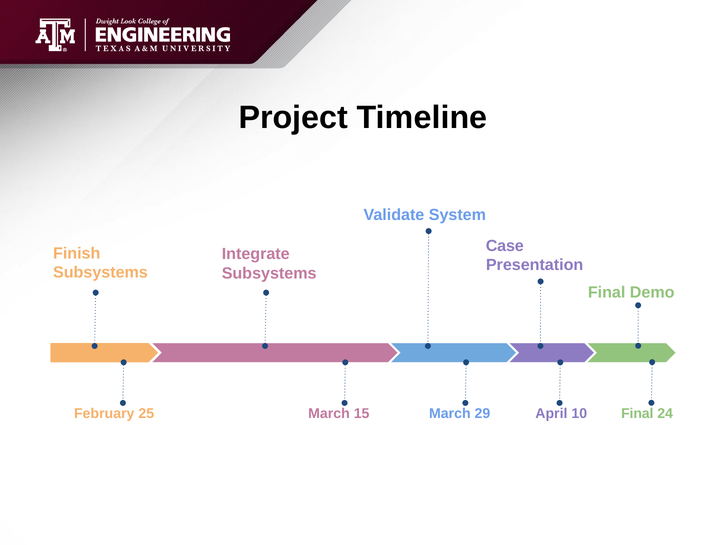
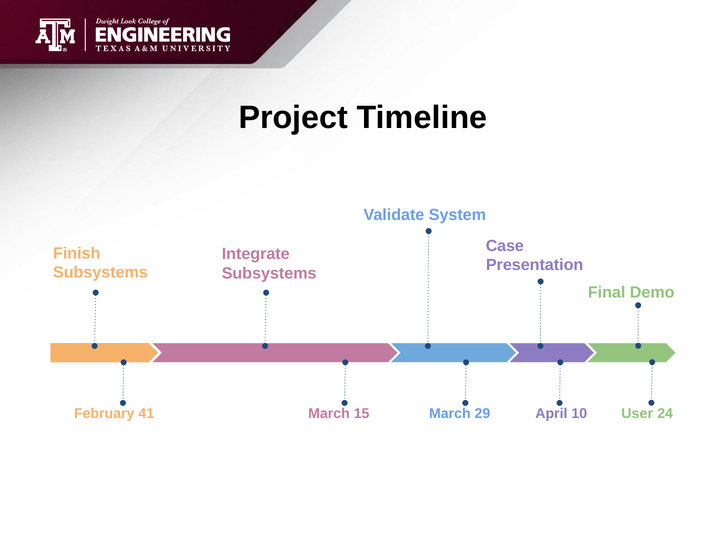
25: 25 -> 41
10 Final: Final -> User
